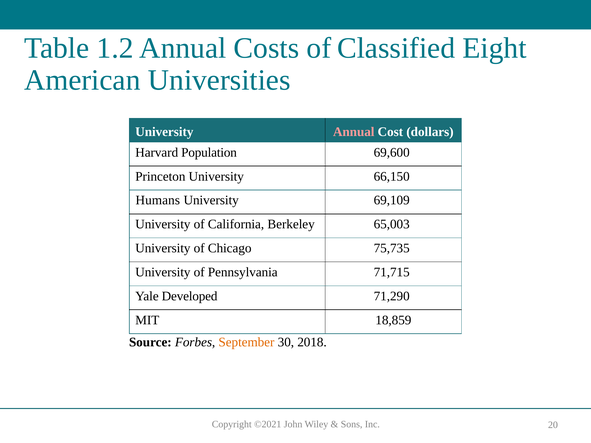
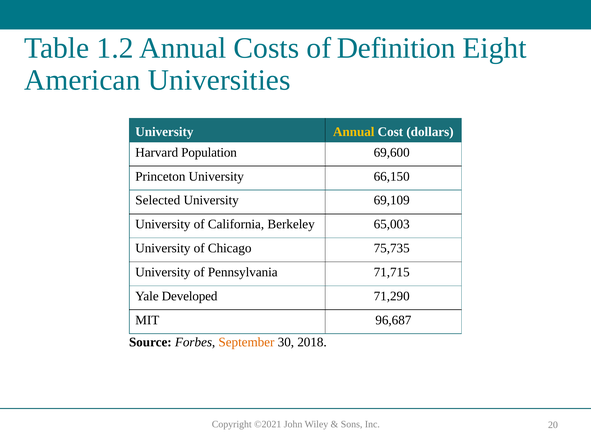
Classified: Classified -> Definition
Annual at (354, 132) colour: pink -> yellow
Humans: Humans -> Selected
18,859: 18,859 -> 96,687
